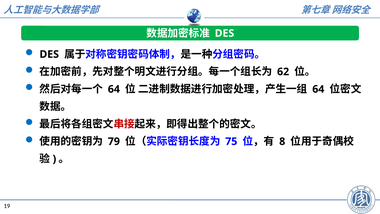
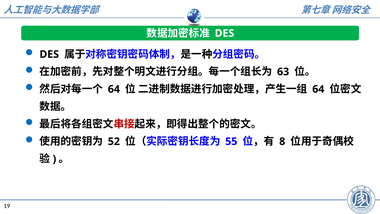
62: 62 -> 63
79: 79 -> 52
75: 75 -> 55
